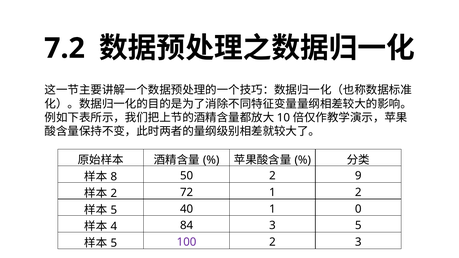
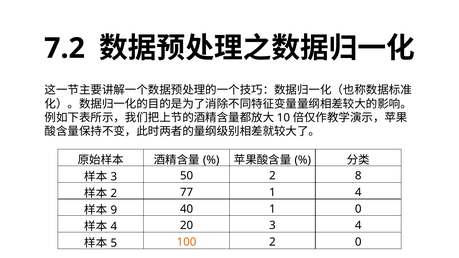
8 at (114, 177): 8 -> 3
9: 9 -> 8
72: 72 -> 77
1 2: 2 -> 4
5 at (114, 210): 5 -> 9
84: 84 -> 20
3 5: 5 -> 4
100 colour: purple -> orange
2 3: 3 -> 0
